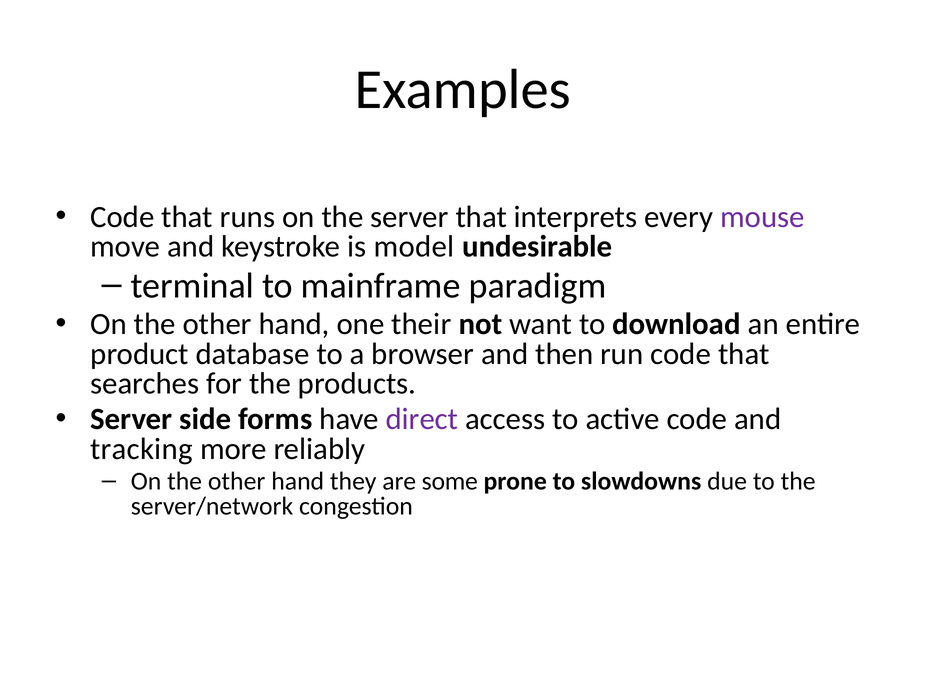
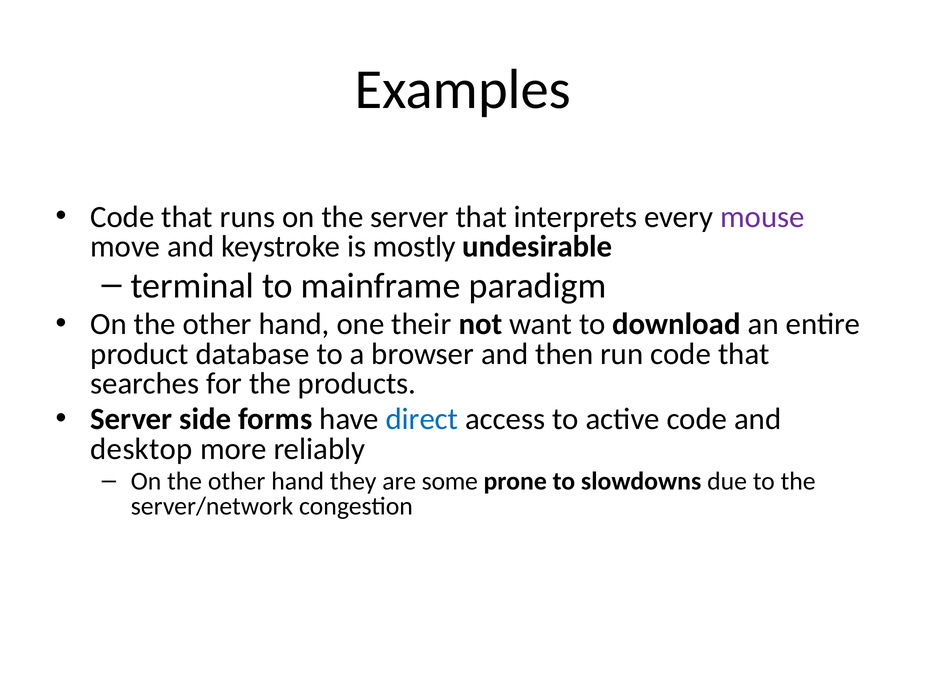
model: model -> mostly
direct colour: purple -> blue
tracking: tracking -> desktop
